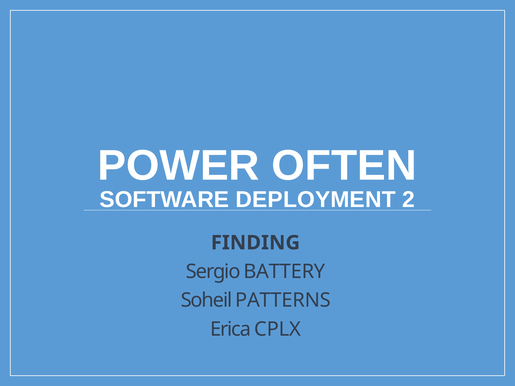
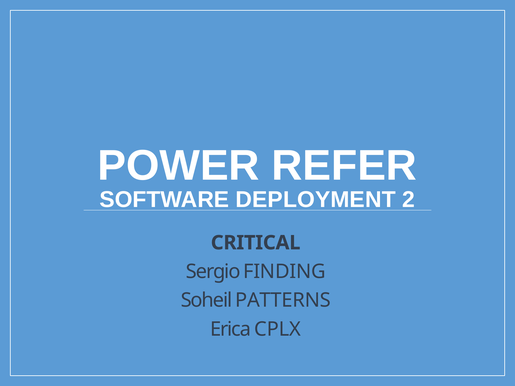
OFTEN: OFTEN -> REFER
FINDING: FINDING -> CRITICAL
BATTERY: BATTERY -> FINDING
